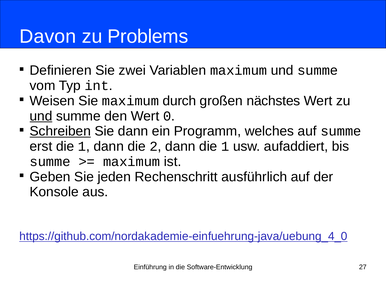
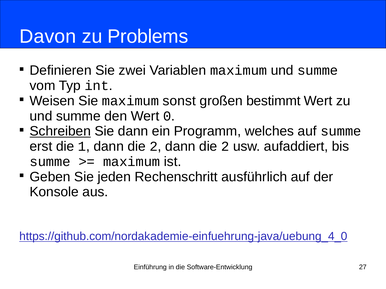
durch: durch -> sonst
nächstes: nächstes -> bestimmt
und at (41, 116) underline: present -> none
1 at (225, 147): 1 -> 2
